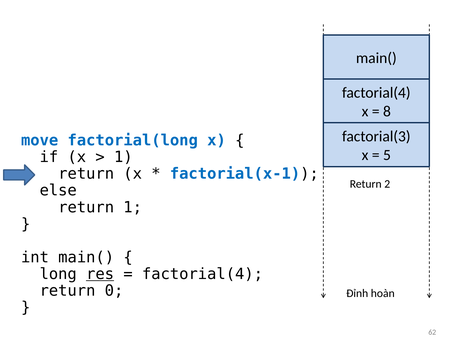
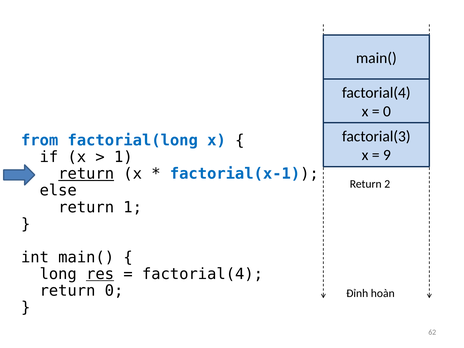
8 at (387, 111): 8 -> 0
move: move -> from
5: 5 -> 9
return at (86, 174) underline: none -> present
